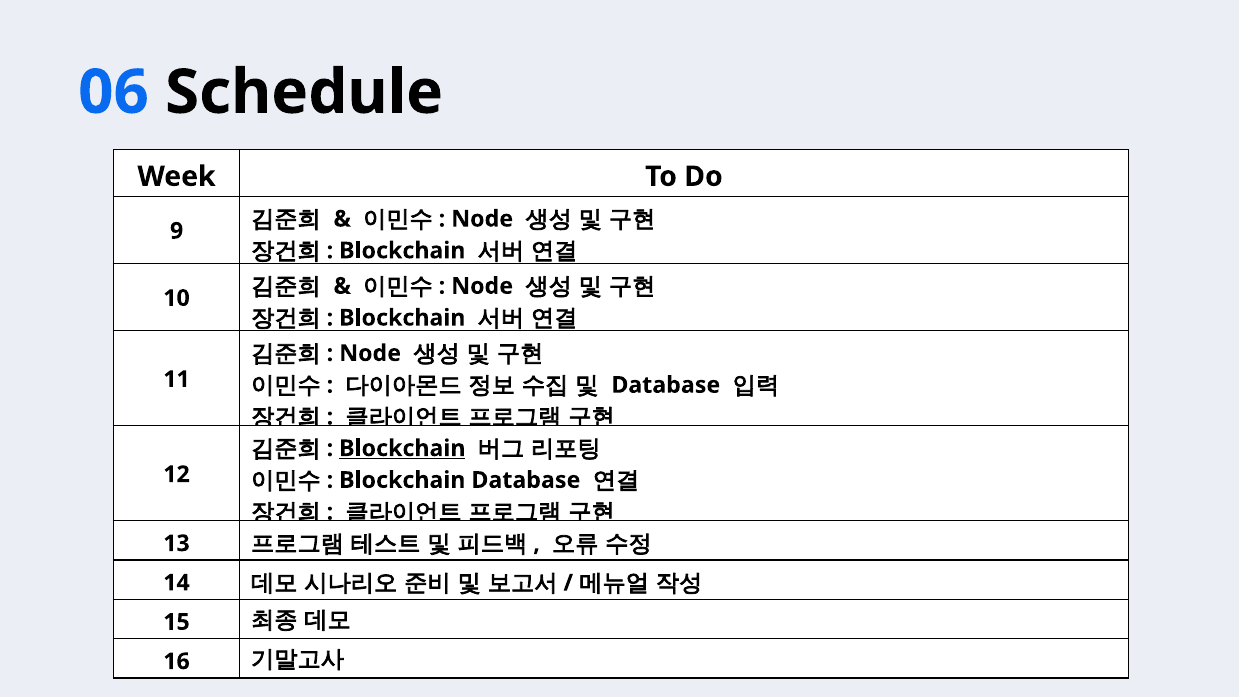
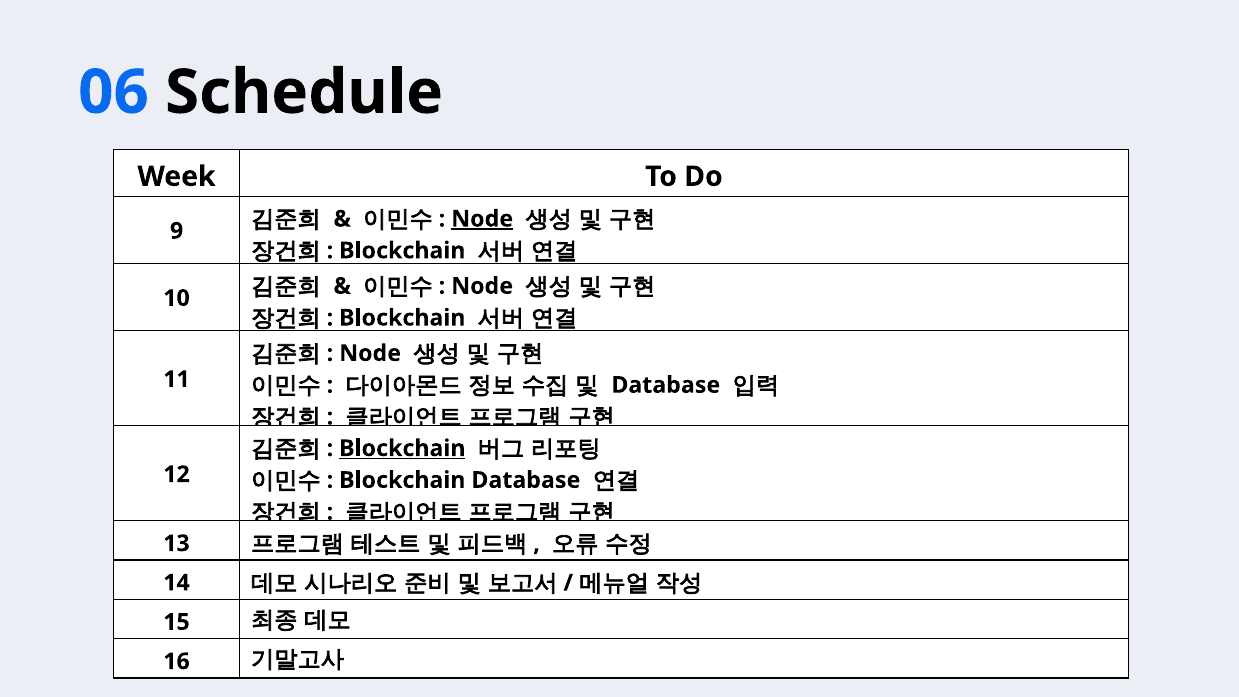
Node at (482, 219) underline: none -> present
